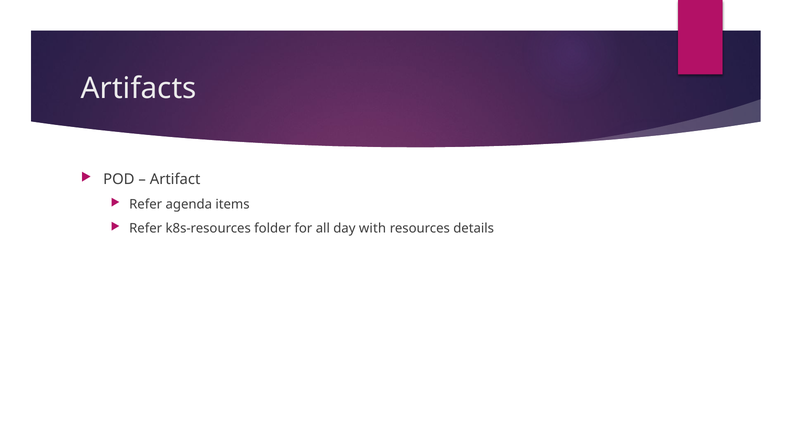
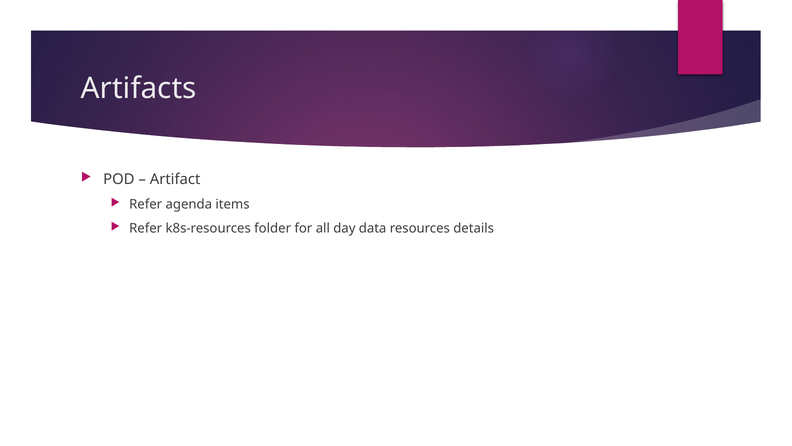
with: with -> data
